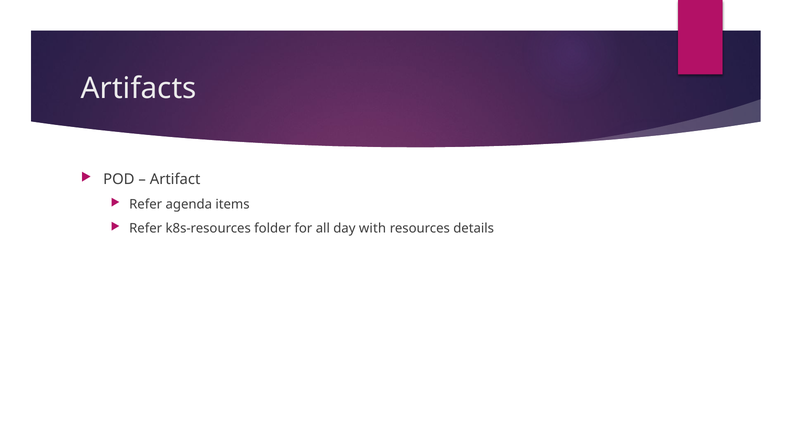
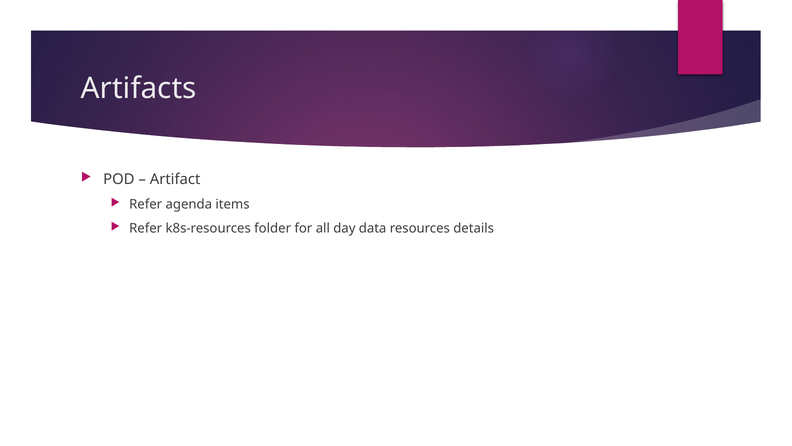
with: with -> data
